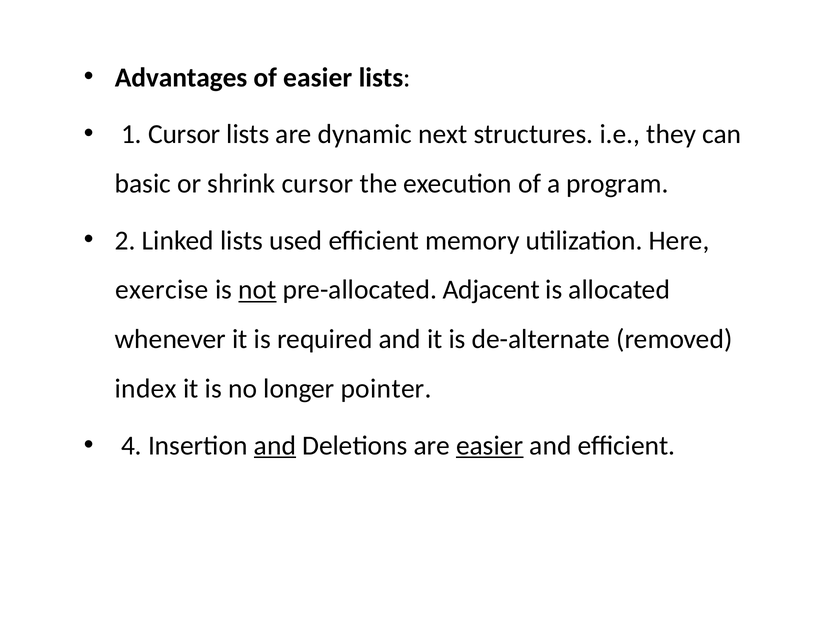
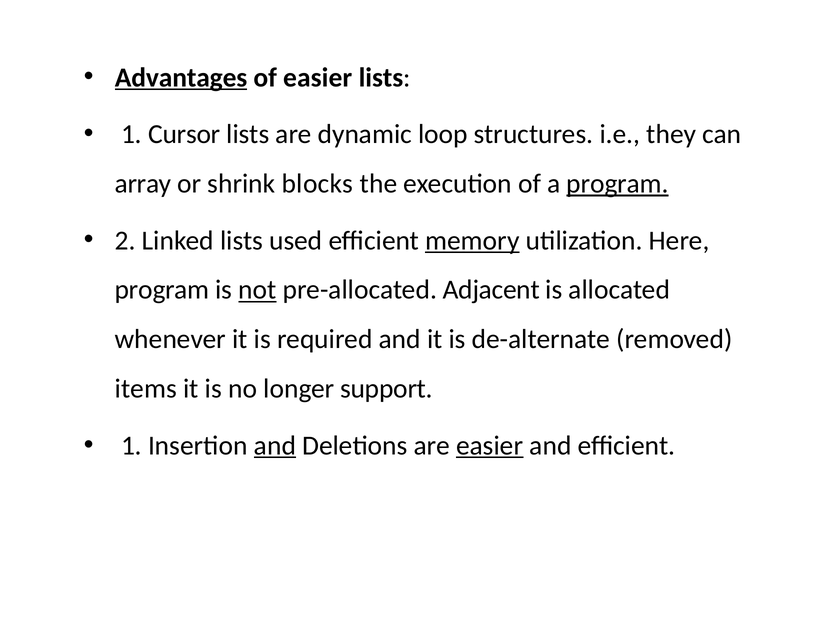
Advantages underline: none -> present
next: next -> loop
basic: basic -> array
shrink cursor: cursor -> blocks
program at (618, 184) underline: none -> present
memory underline: none -> present
exercise at (162, 290): exercise -> program
index: index -> items
pointer: pointer -> support
4 at (131, 446): 4 -> 1
